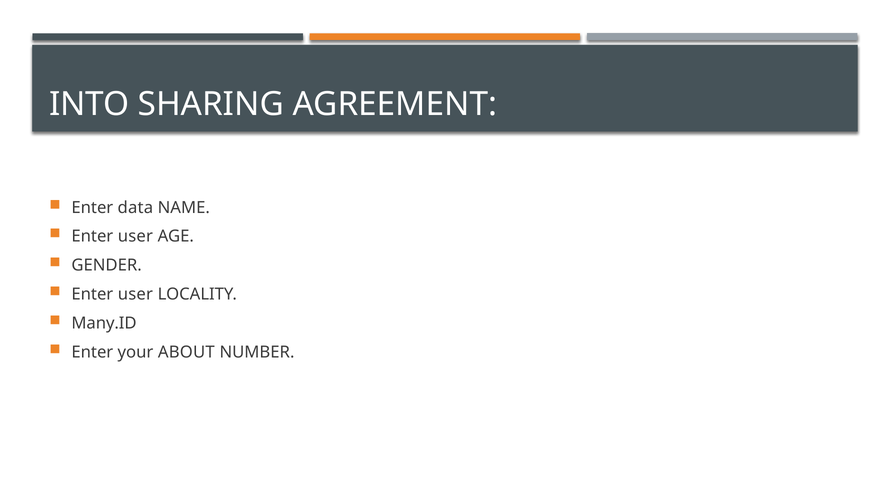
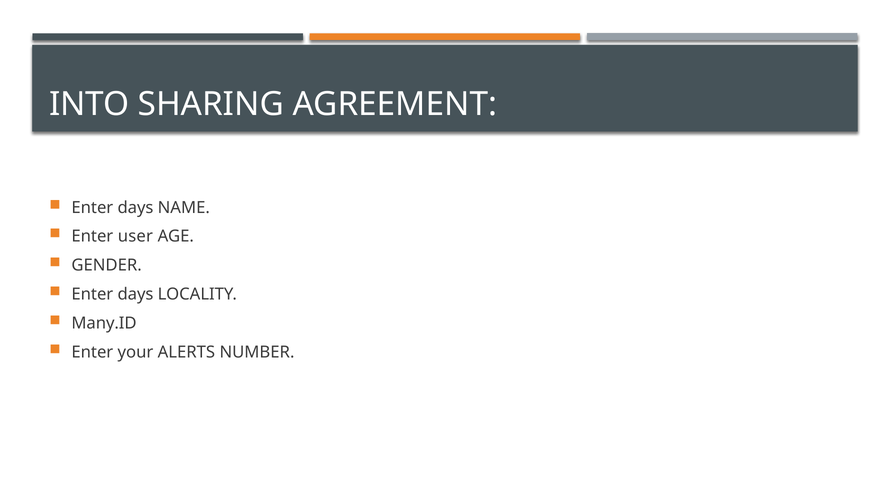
data at (135, 208): data -> days
user at (135, 295): user -> days
ABOUT: ABOUT -> ALERTS
